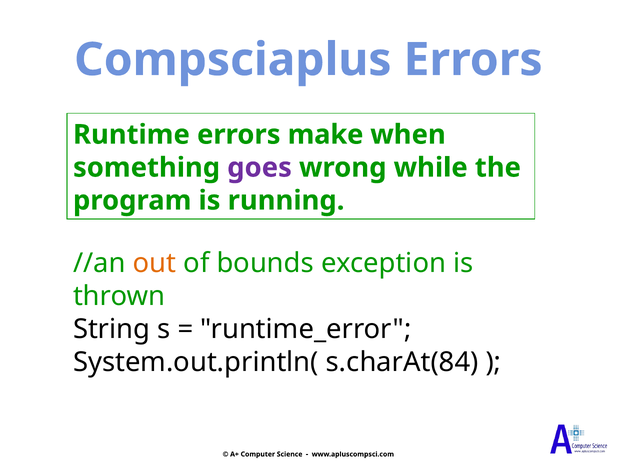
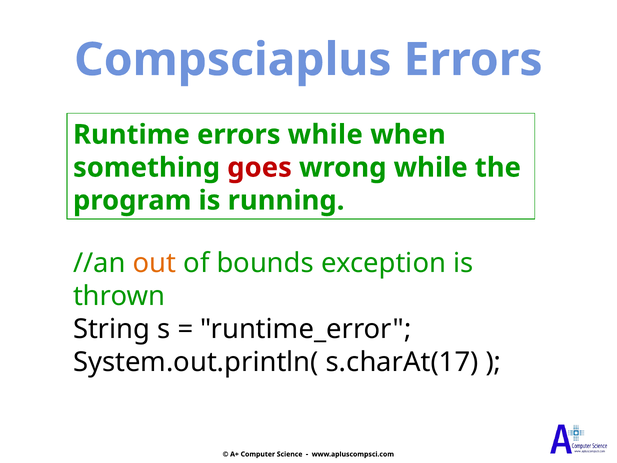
errors make: make -> while
goes colour: purple -> red
s.charAt(84: s.charAt(84 -> s.charAt(17
